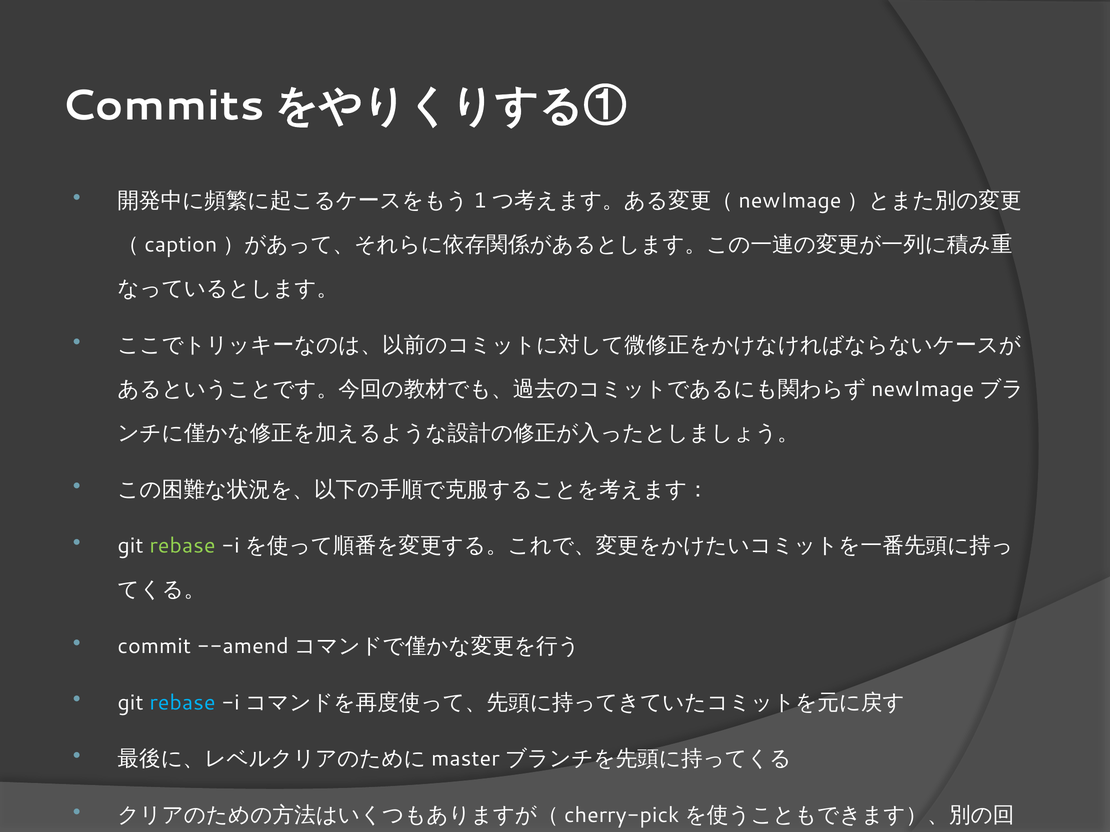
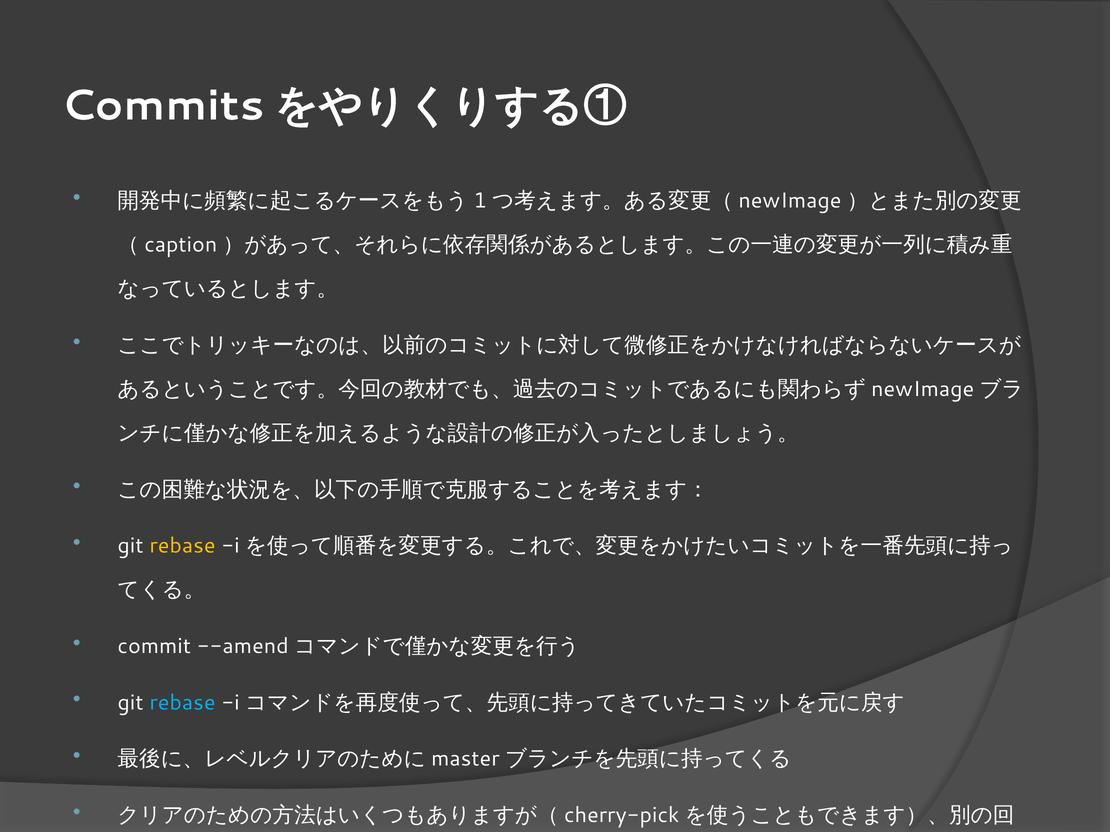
rebase at (182, 546) colour: light green -> yellow
